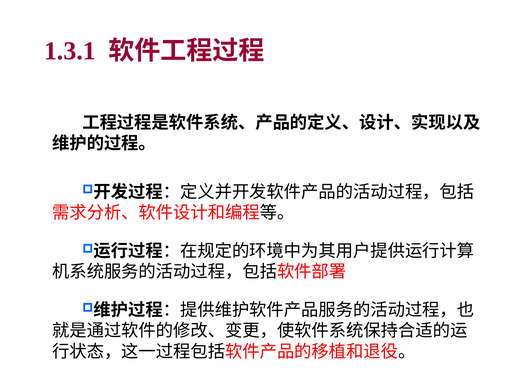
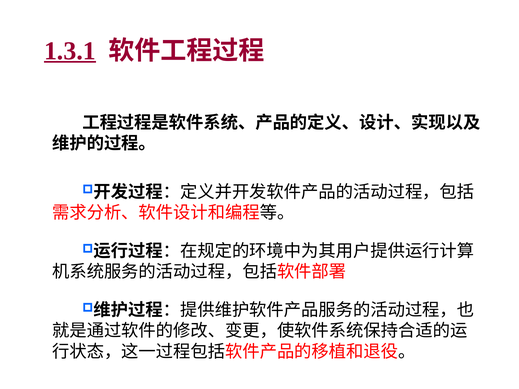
1.3.1 underline: none -> present
